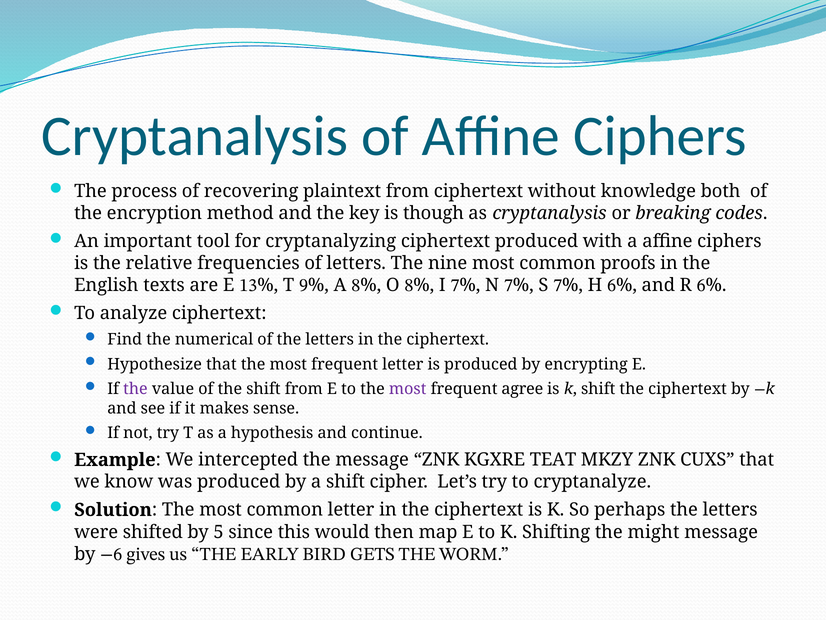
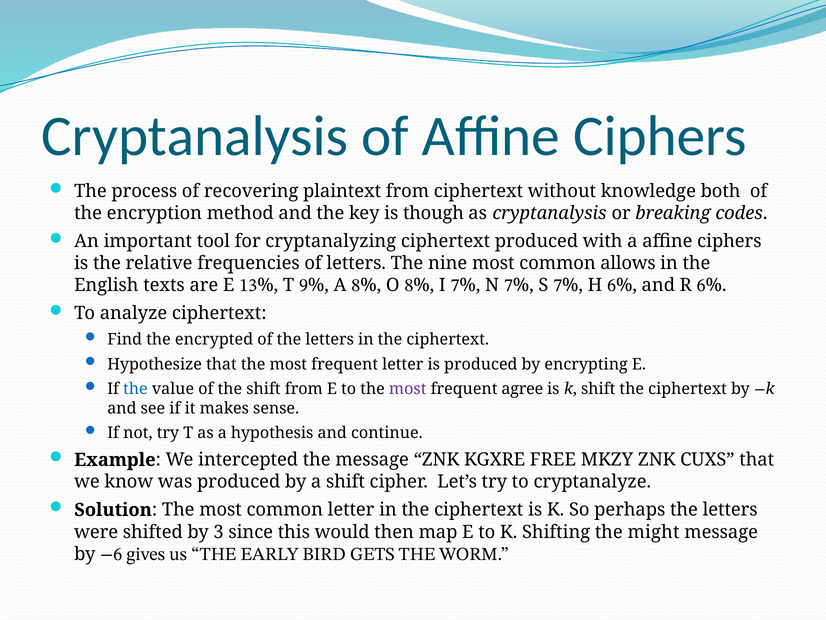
proofs: proofs -> allows
numerical: numerical -> encrypted
the at (135, 389) colour: purple -> blue
TEAT: TEAT -> FREE
5: 5 -> 3
